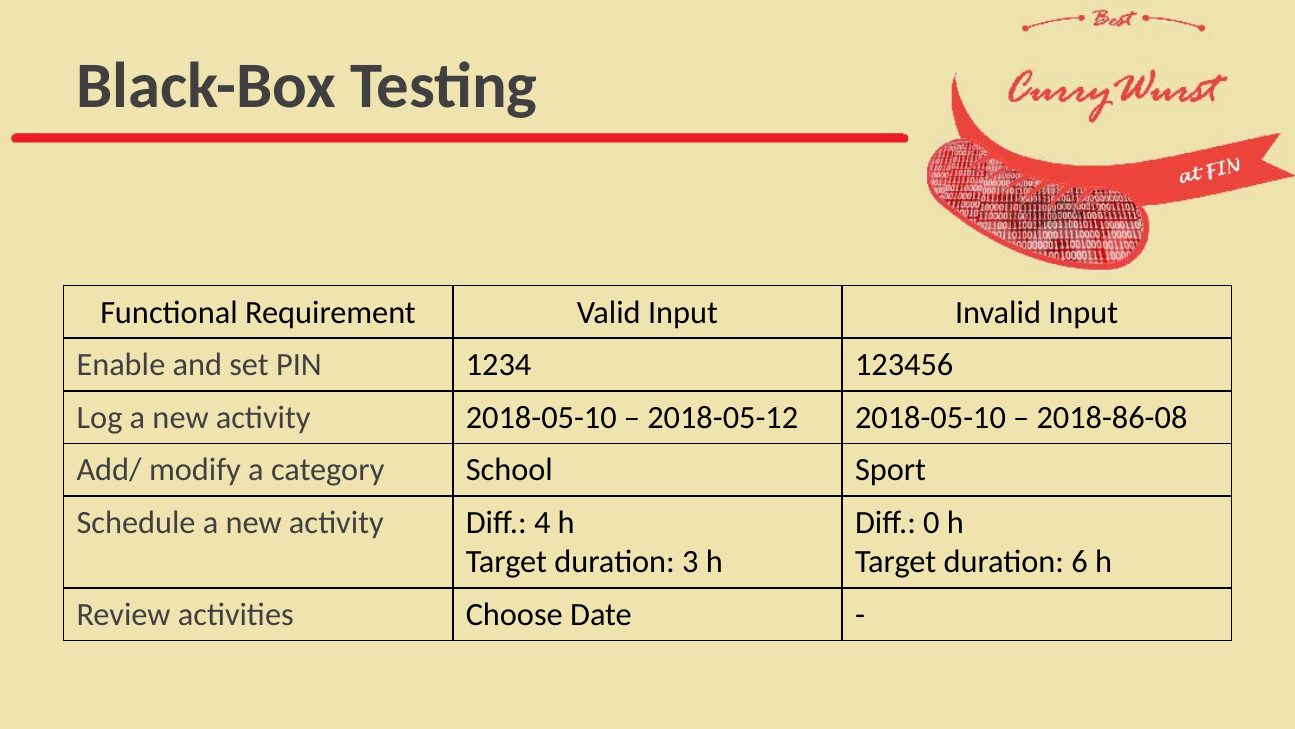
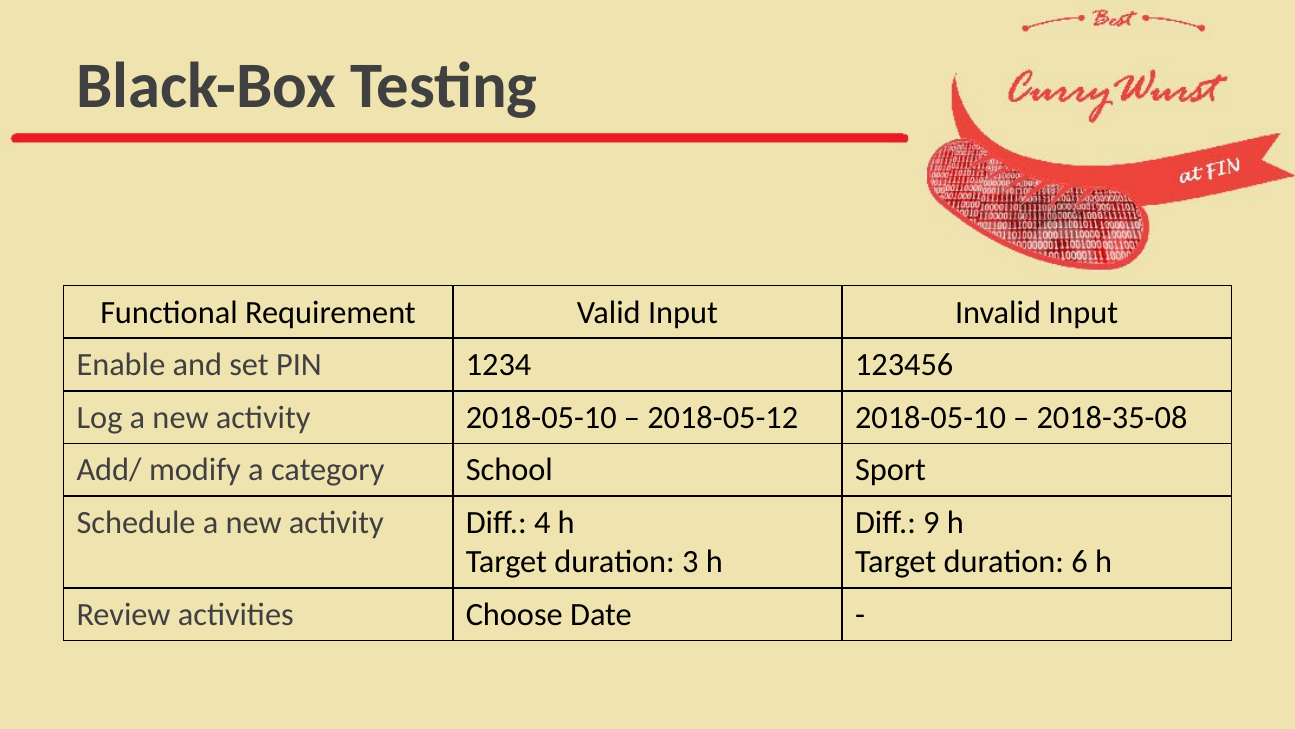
2018-86-08: 2018-86-08 -> 2018-35-08
0: 0 -> 9
